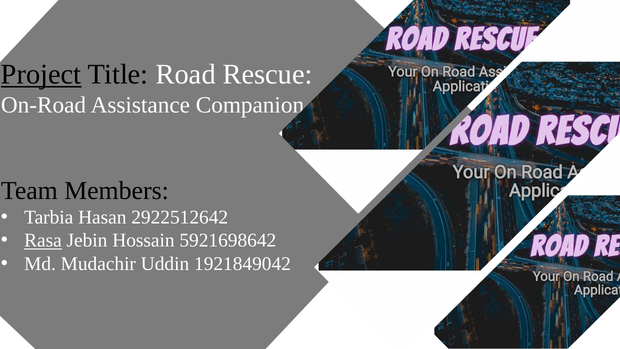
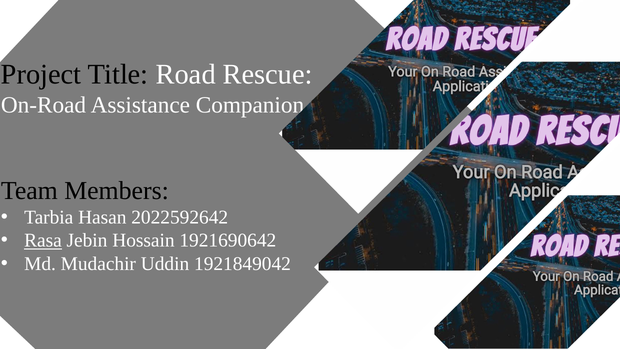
Project underline: present -> none
2922512642: 2922512642 -> 2022592642
5921698642: 5921698642 -> 1921690642
